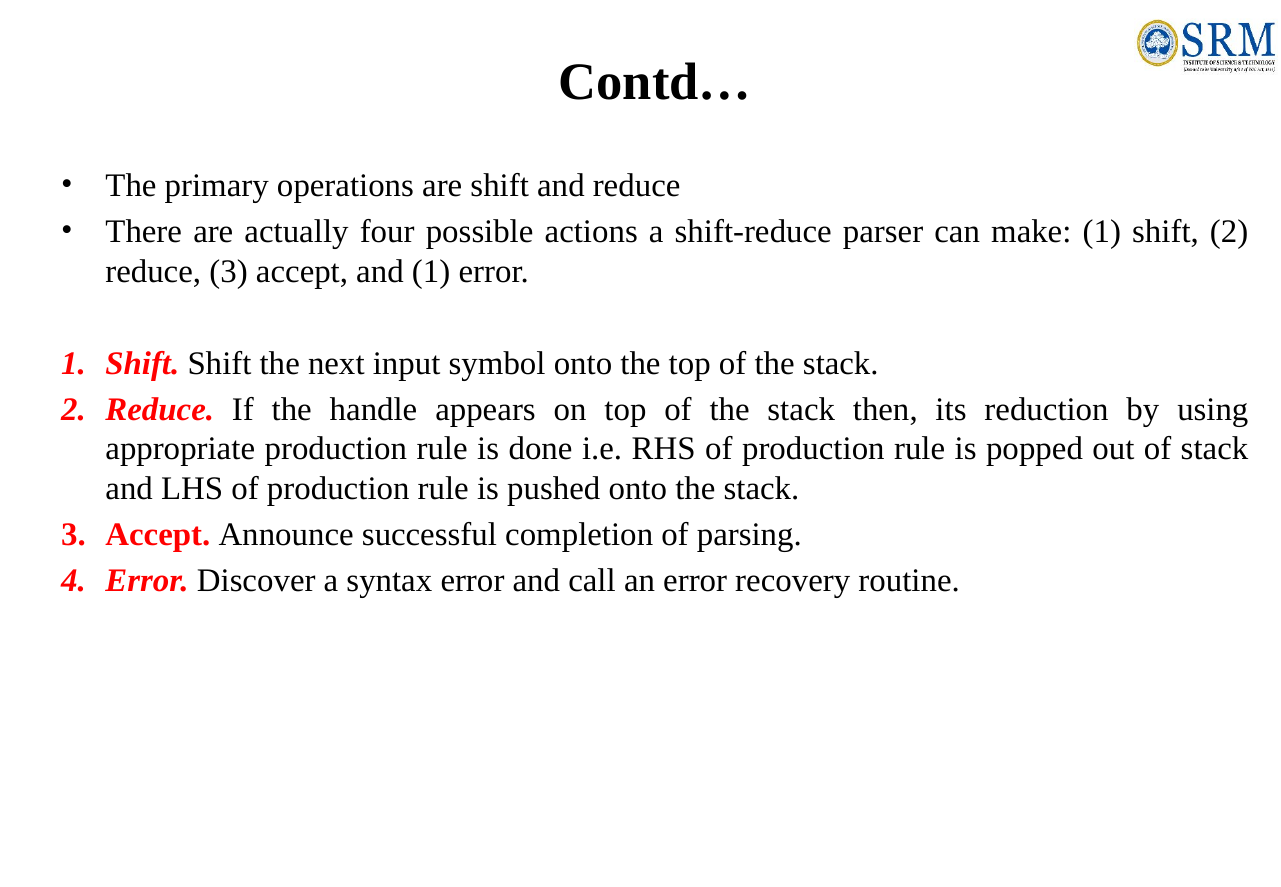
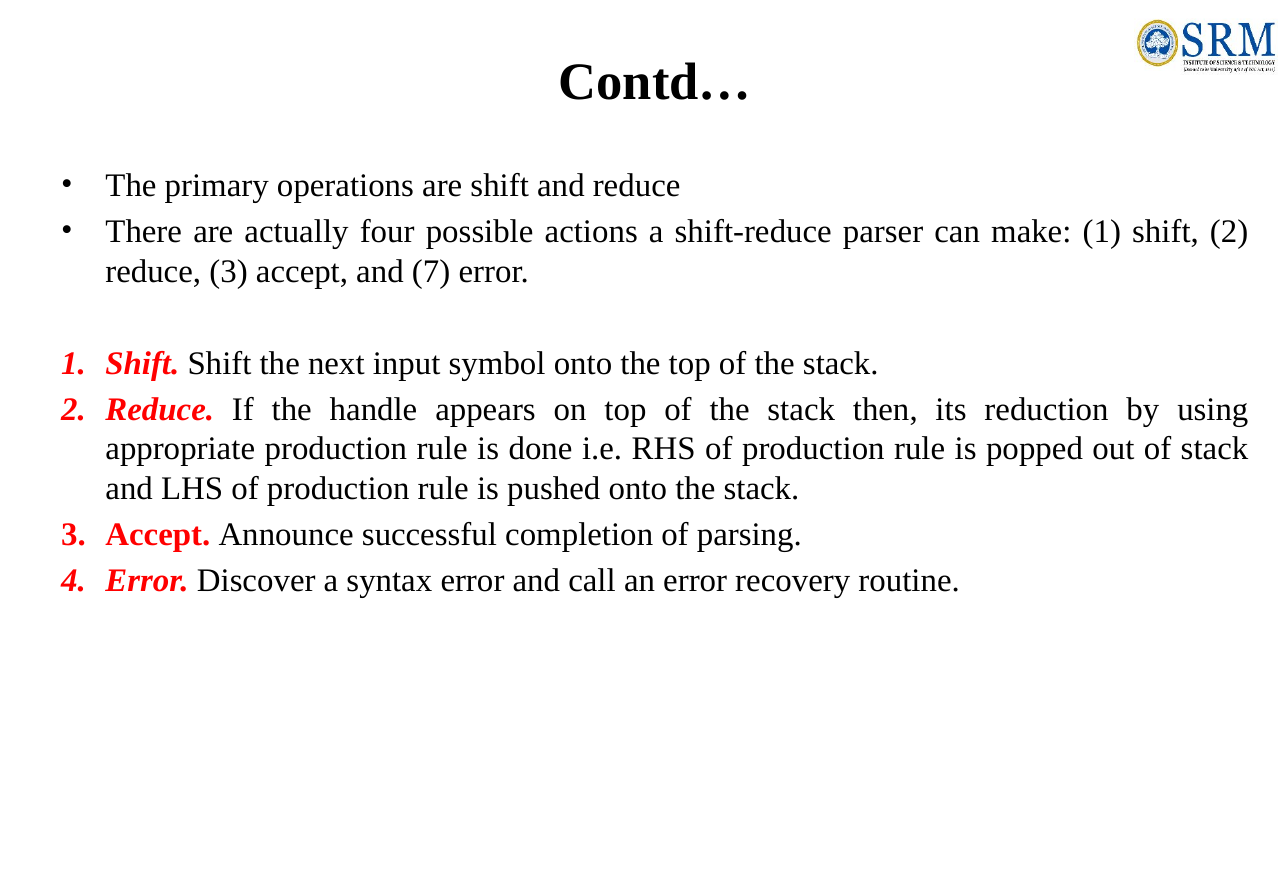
and 1: 1 -> 7
